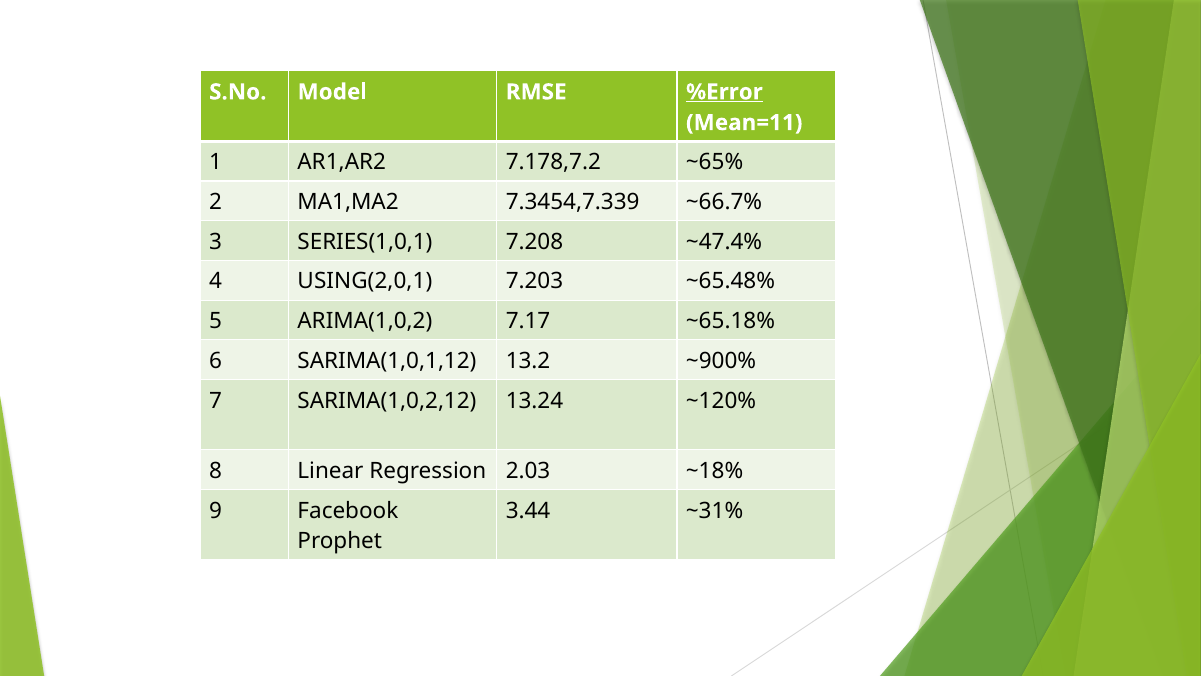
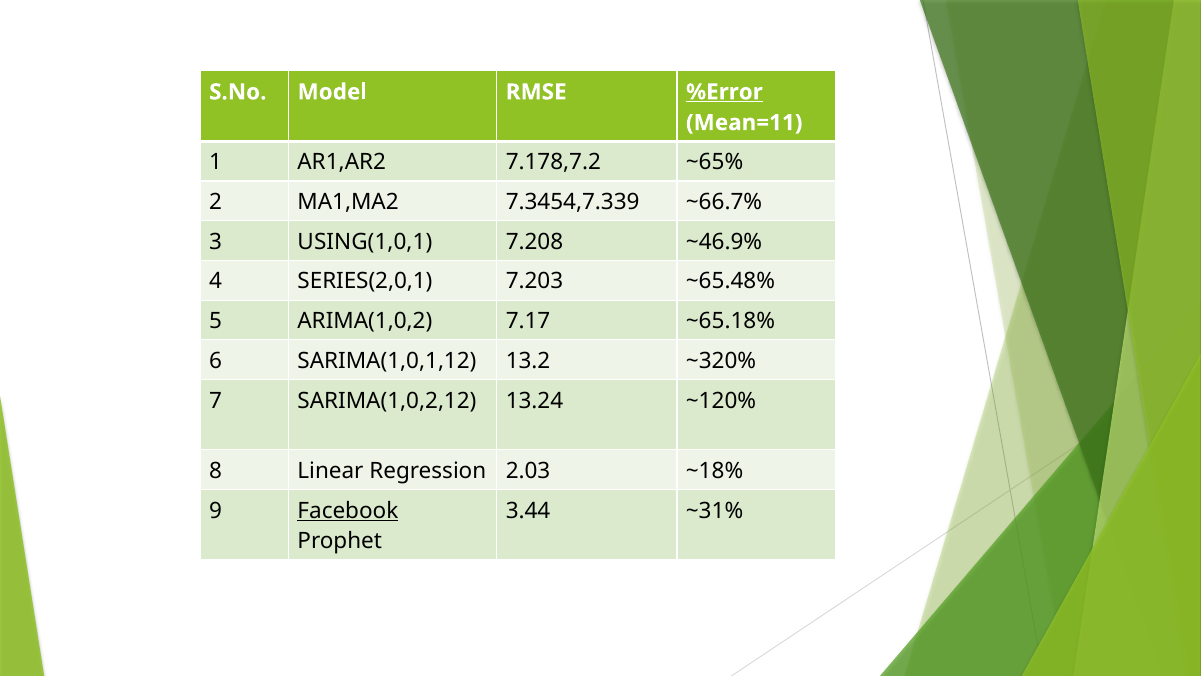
SERIES(1,0,1: SERIES(1,0,1 -> USING(1,0,1
~47.4%: ~47.4% -> ~46.9%
USING(2,0,1: USING(2,0,1 -> SERIES(2,0,1
~900%: ~900% -> ~320%
Facebook underline: none -> present
